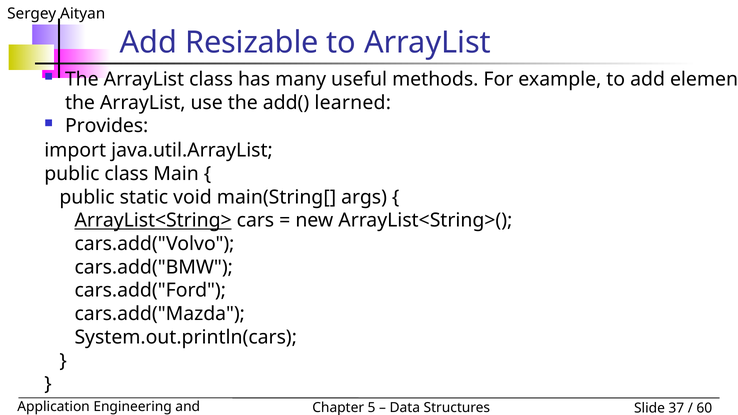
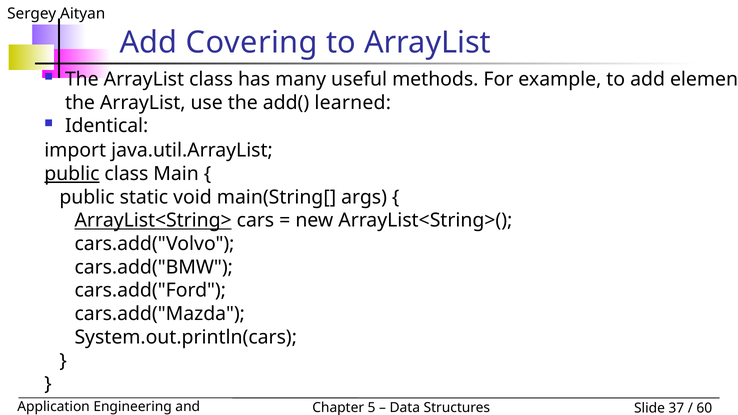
Resizable: Resizable -> Covering
Provides: Provides -> Identical
public at (72, 174) underline: none -> present
